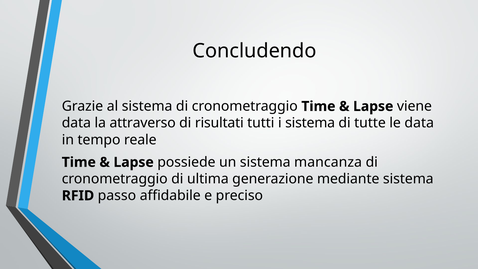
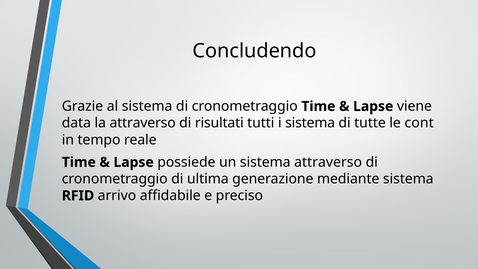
le data: data -> cont
sistema mancanza: mancanza -> attraverso
passo: passo -> arrivo
